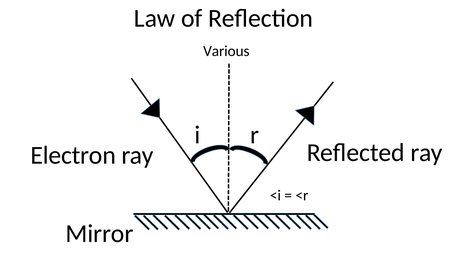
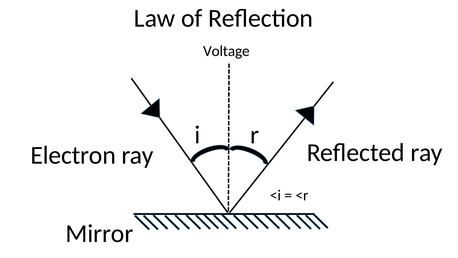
Various: Various -> Voltage
